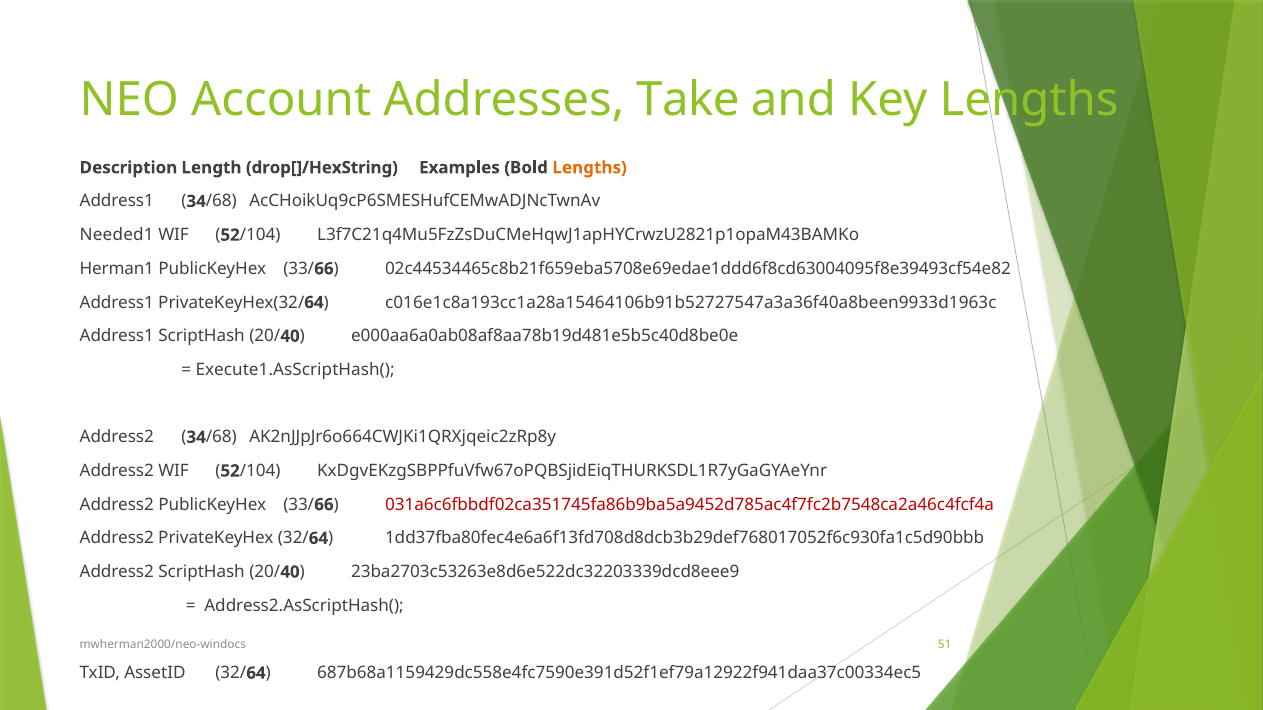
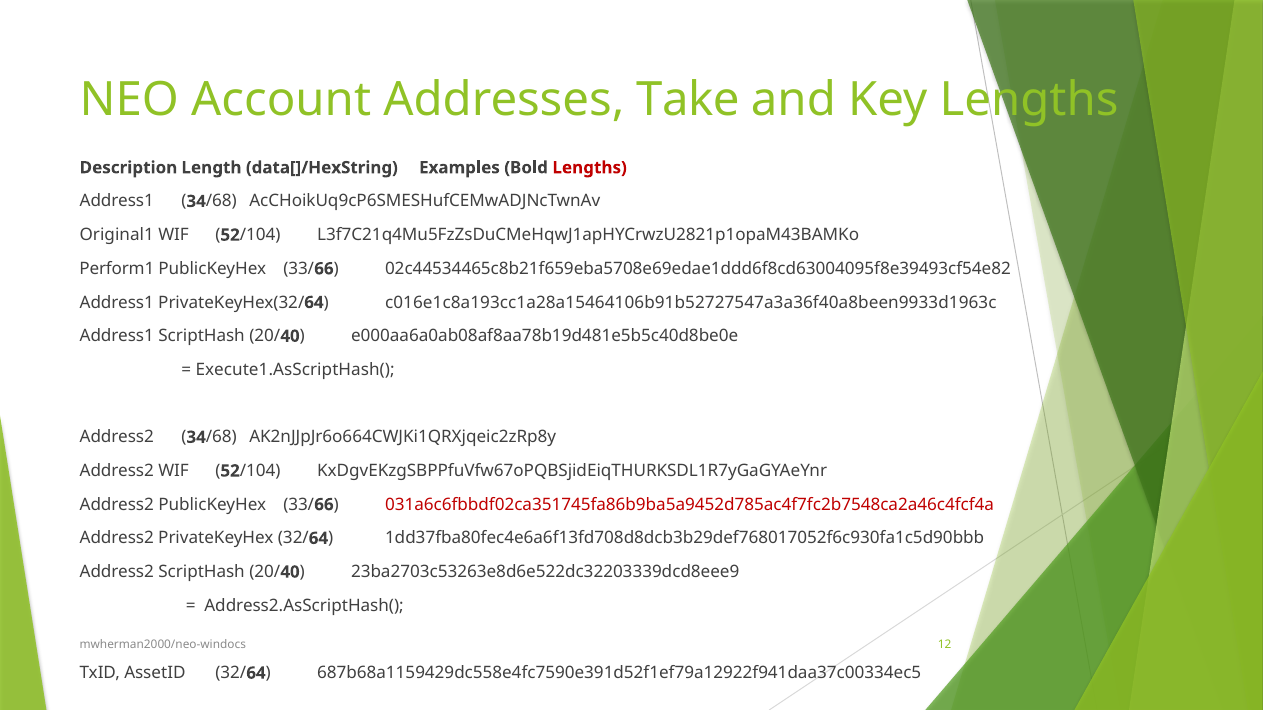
drop[]/HexString: drop[]/HexString -> data[]/HexString
Lengths at (590, 168) colour: orange -> red
Needed1: Needed1 -> Original1
Herman1: Herman1 -> Perform1
51: 51 -> 12
